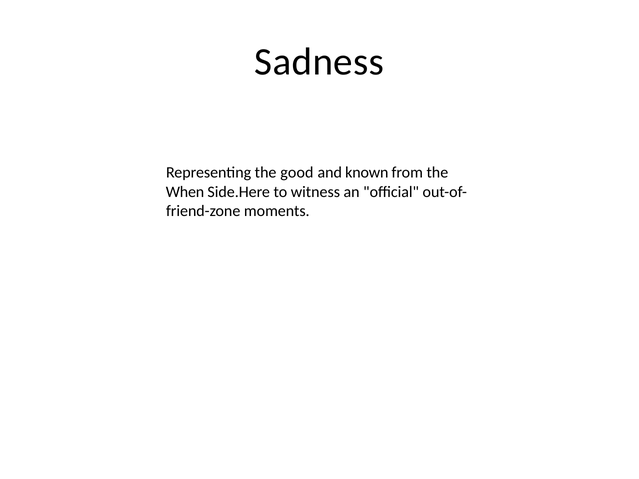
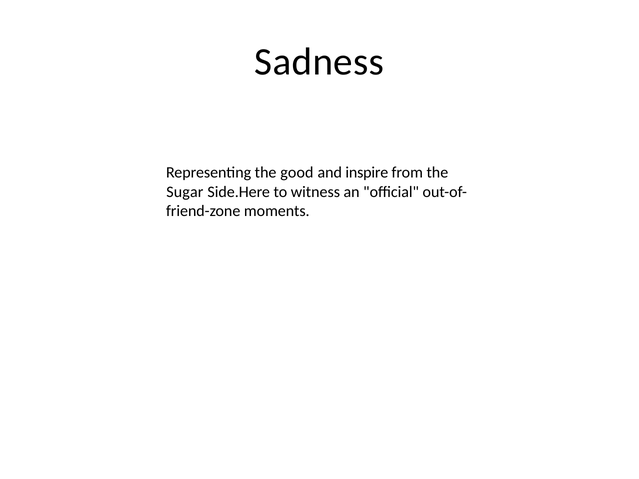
known: known -> inspire
When: When -> Sugar
